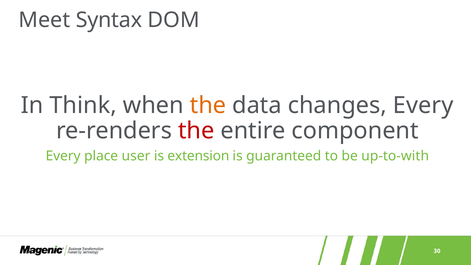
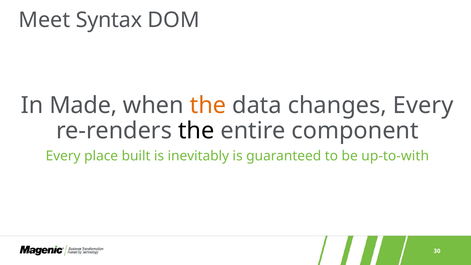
Think: Think -> Made
the at (196, 131) colour: red -> black
user: user -> built
extension: extension -> inevitably
